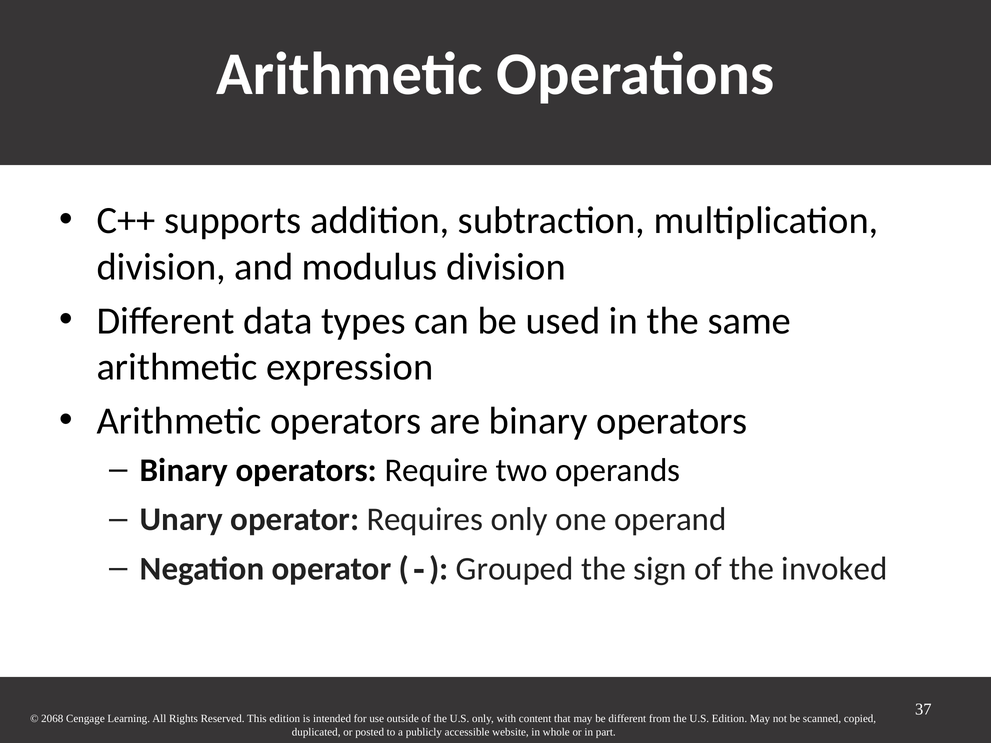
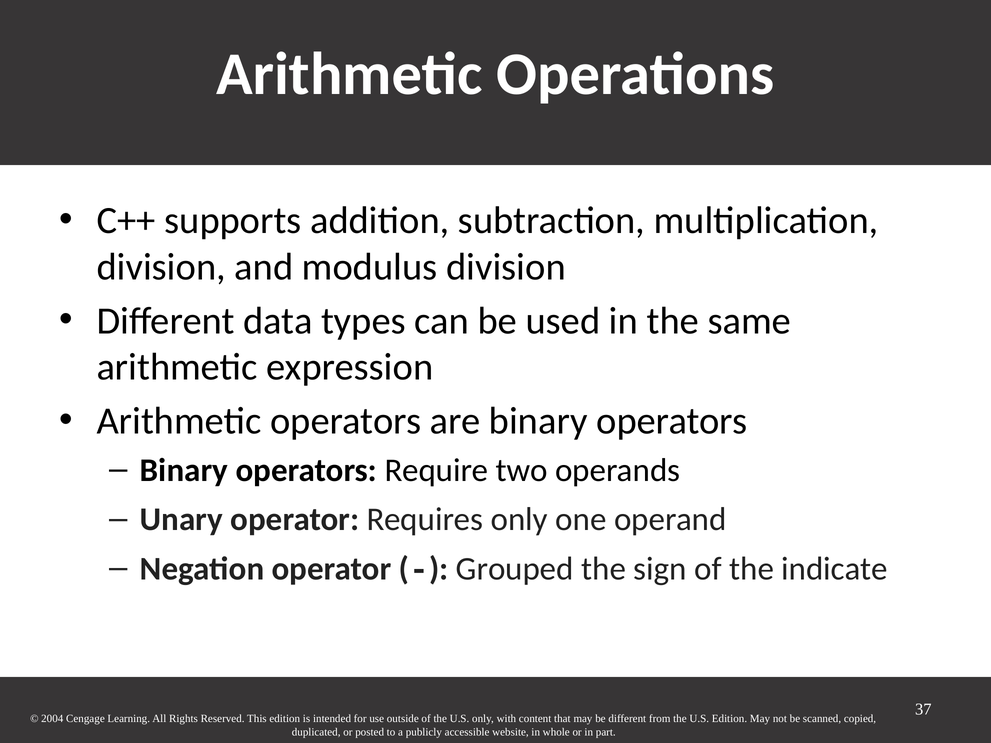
invoked: invoked -> indicate
2068: 2068 -> 2004
